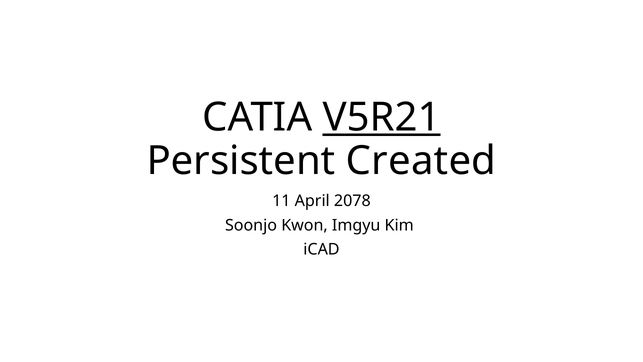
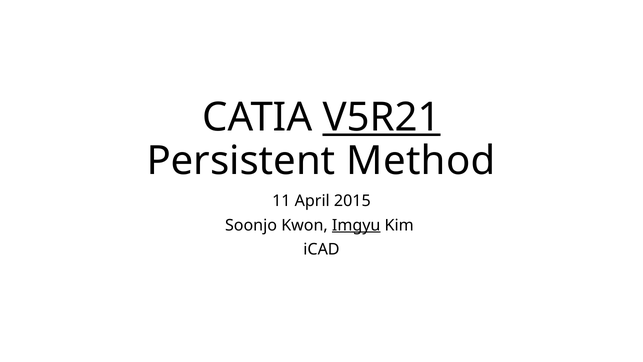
Created: Created -> Method
2078: 2078 -> 2015
Imgyu underline: none -> present
